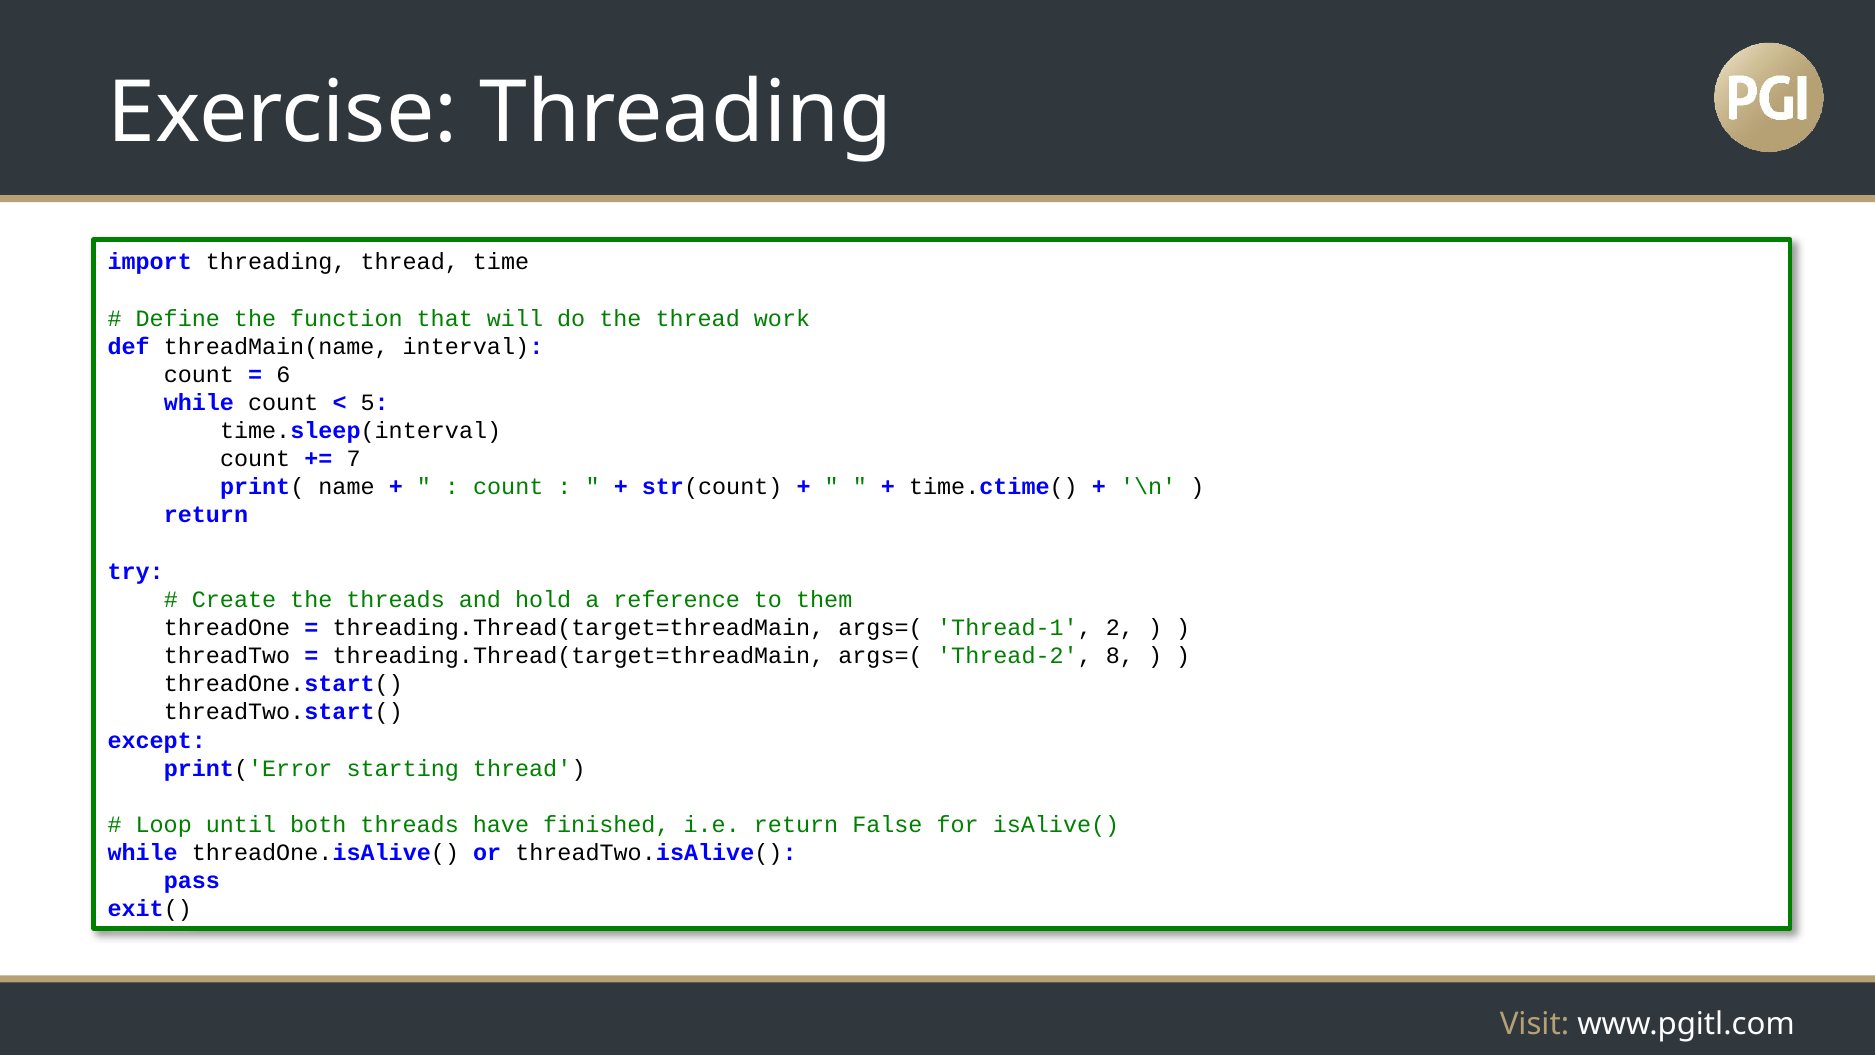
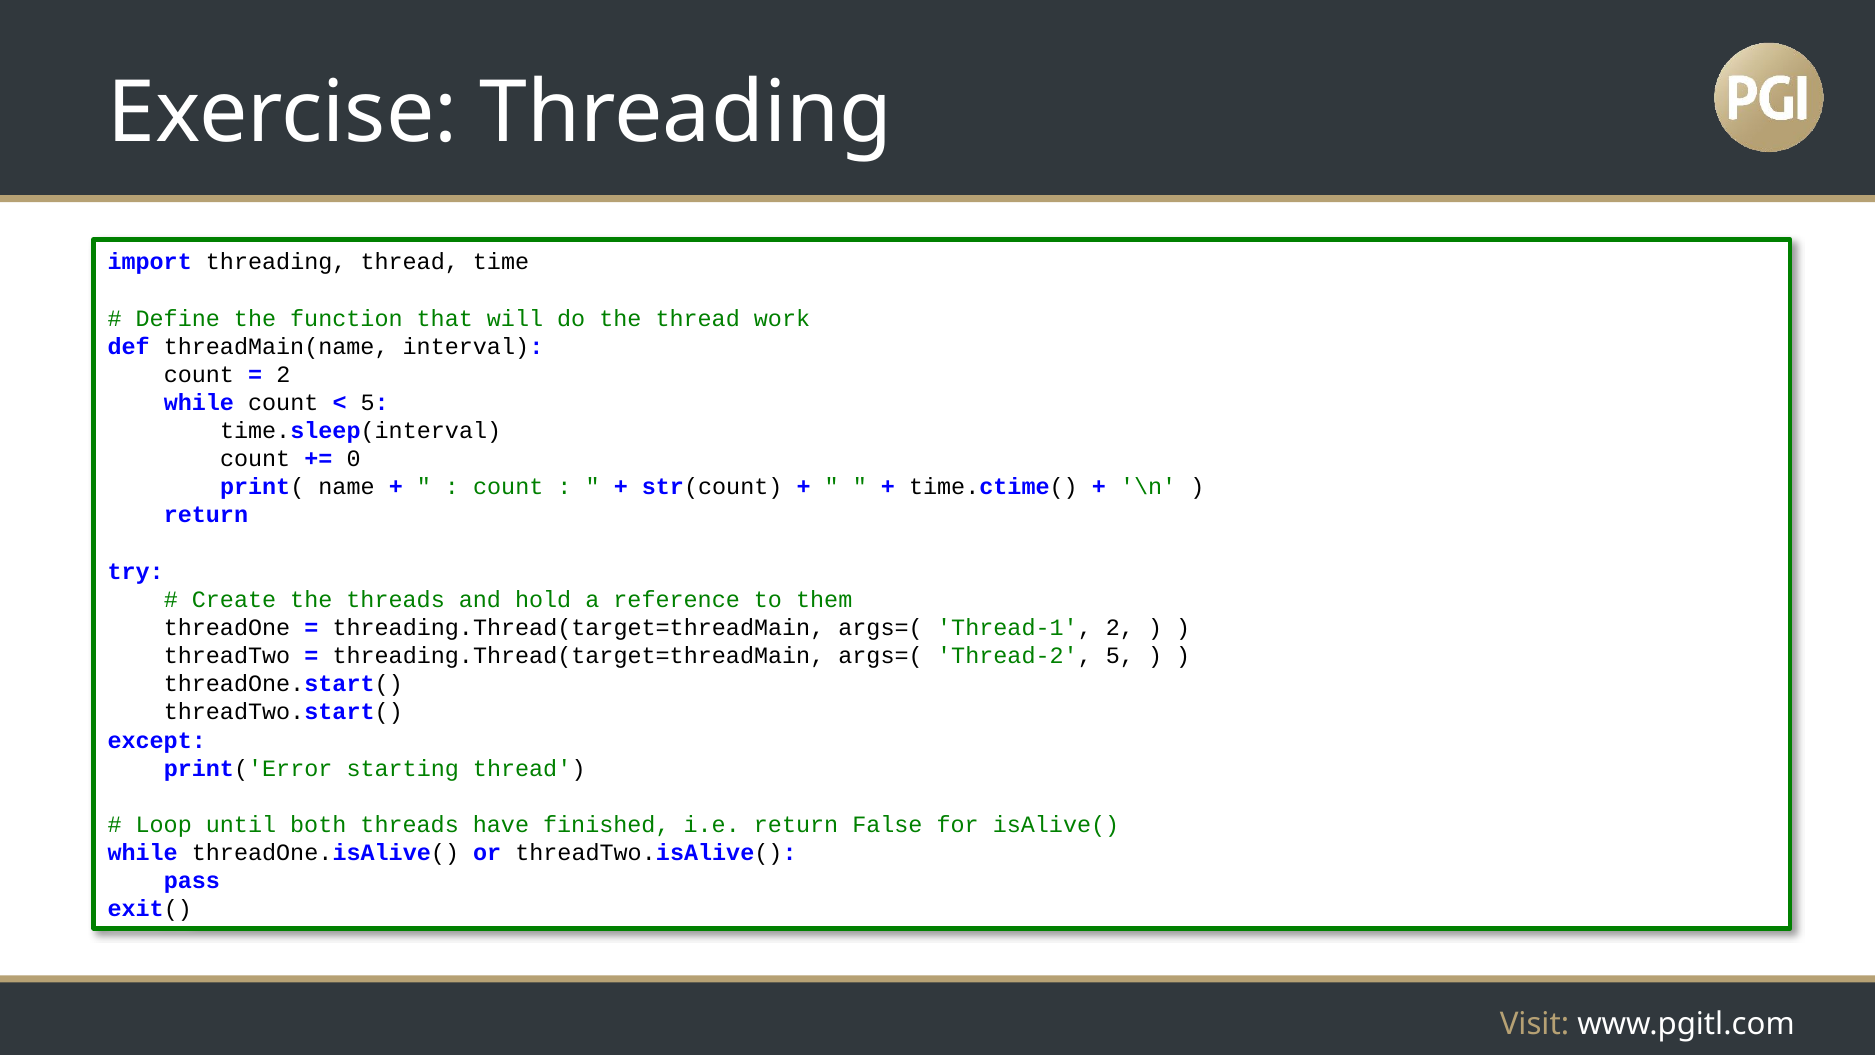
6 at (283, 374): 6 -> 2
7: 7 -> 0
Thread-2 8: 8 -> 5
